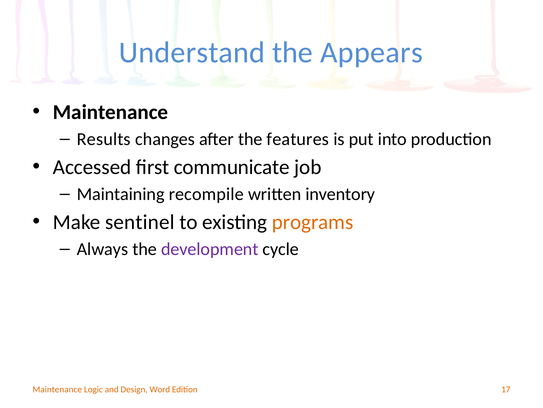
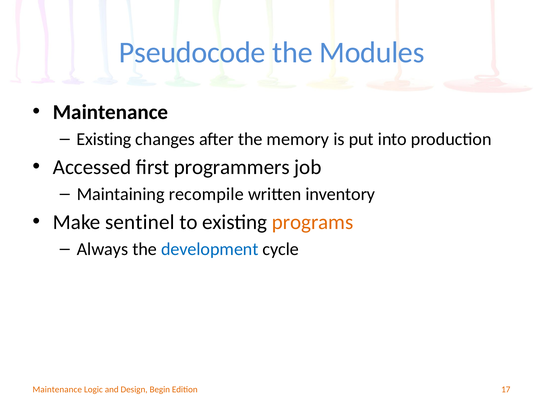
Understand: Understand -> Pseudocode
Appears: Appears -> Modules
Results at (104, 139): Results -> Existing
features: features -> memory
communicate: communicate -> programmers
development colour: purple -> blue
Word: Word -> Begin
